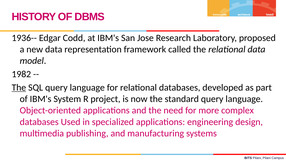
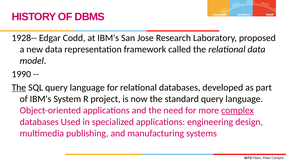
1936--: 1936-- -> 1928--
1982: 1982 -> 1990
complex underline: none -> present
